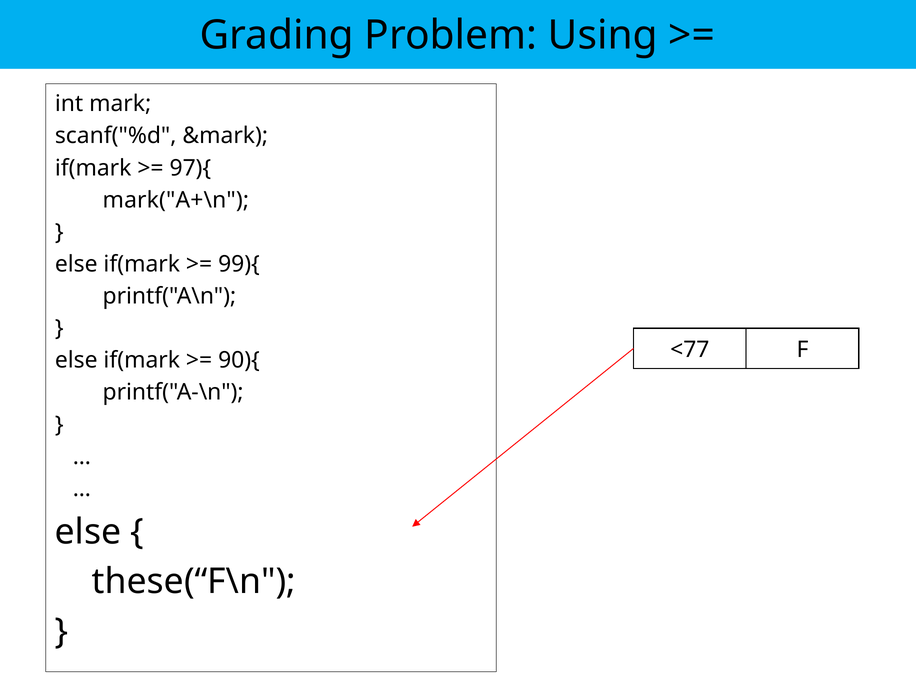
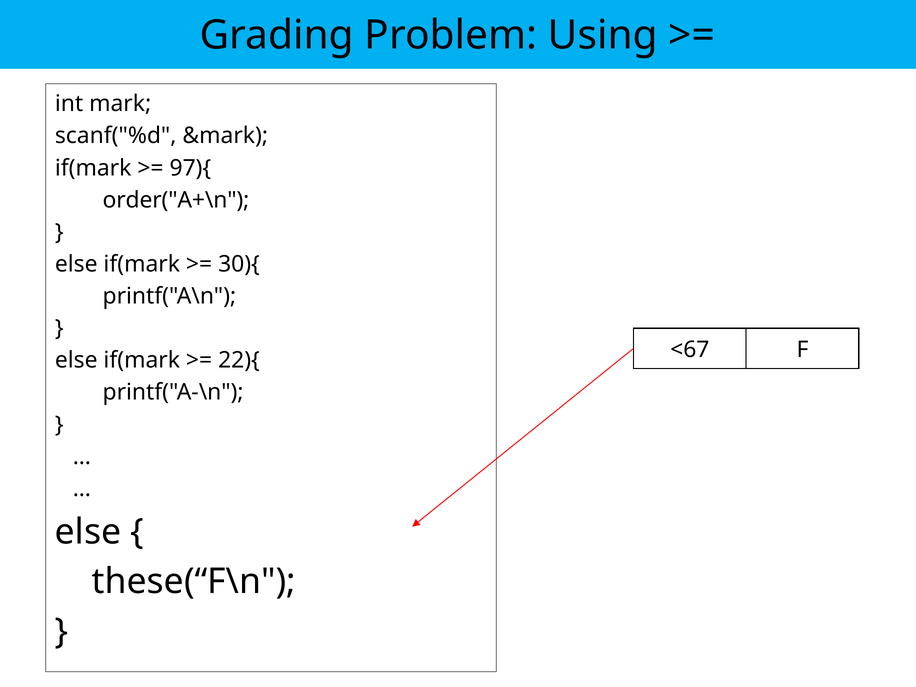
mark("A+\n: mark("A+\n -> order("A+\n
99){: 99){ -> 30){
<77: <77 -> <67
90){: 90){ -> 22){
